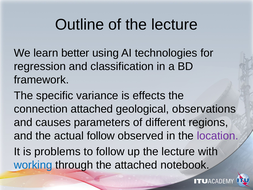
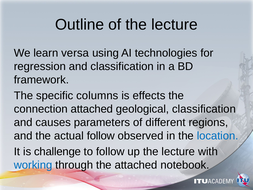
better: better -> versa
variance: variance -> columns
geological observations: observations -> classification
location colour: purple -> blue
problems: problems -> challenge
